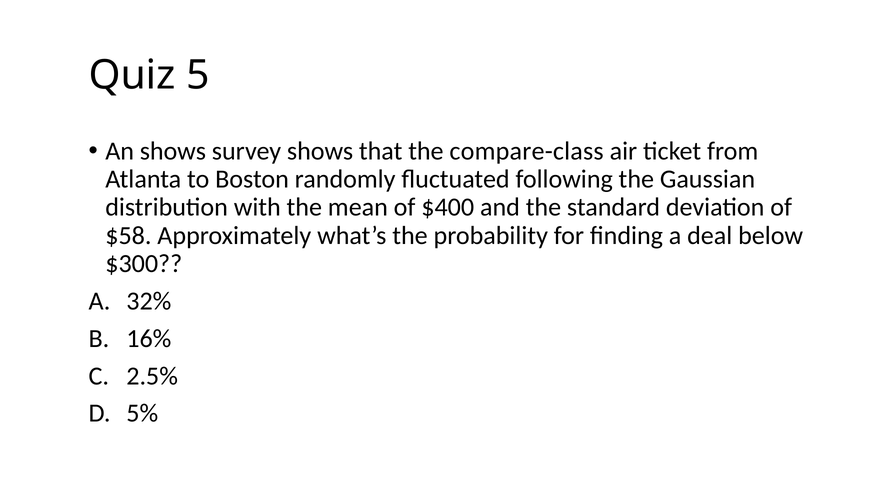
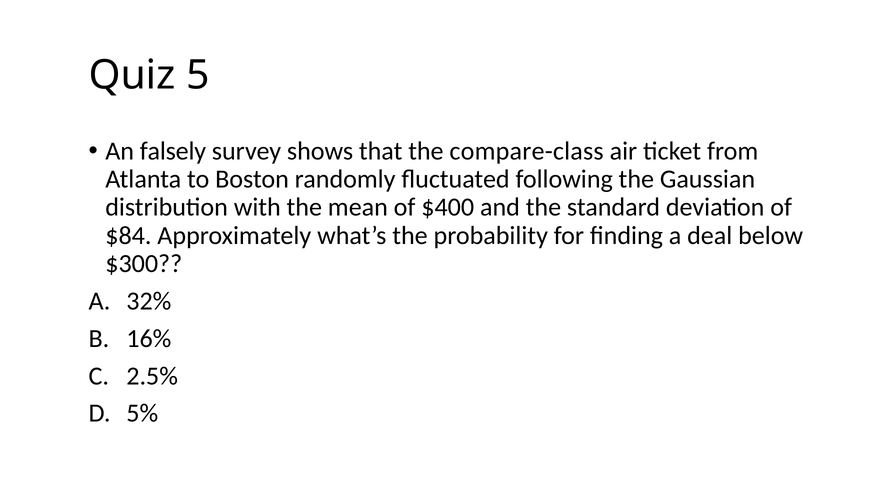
An shows: shows -> falsely
$58: $58 -> $84
